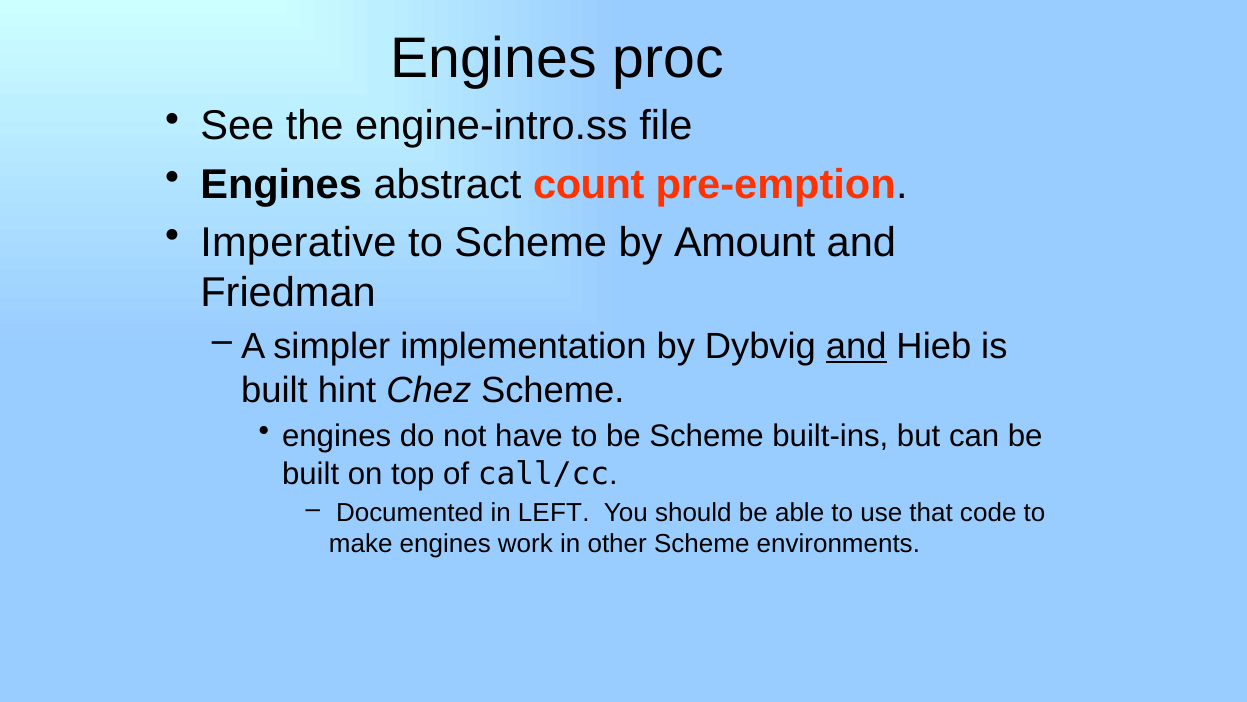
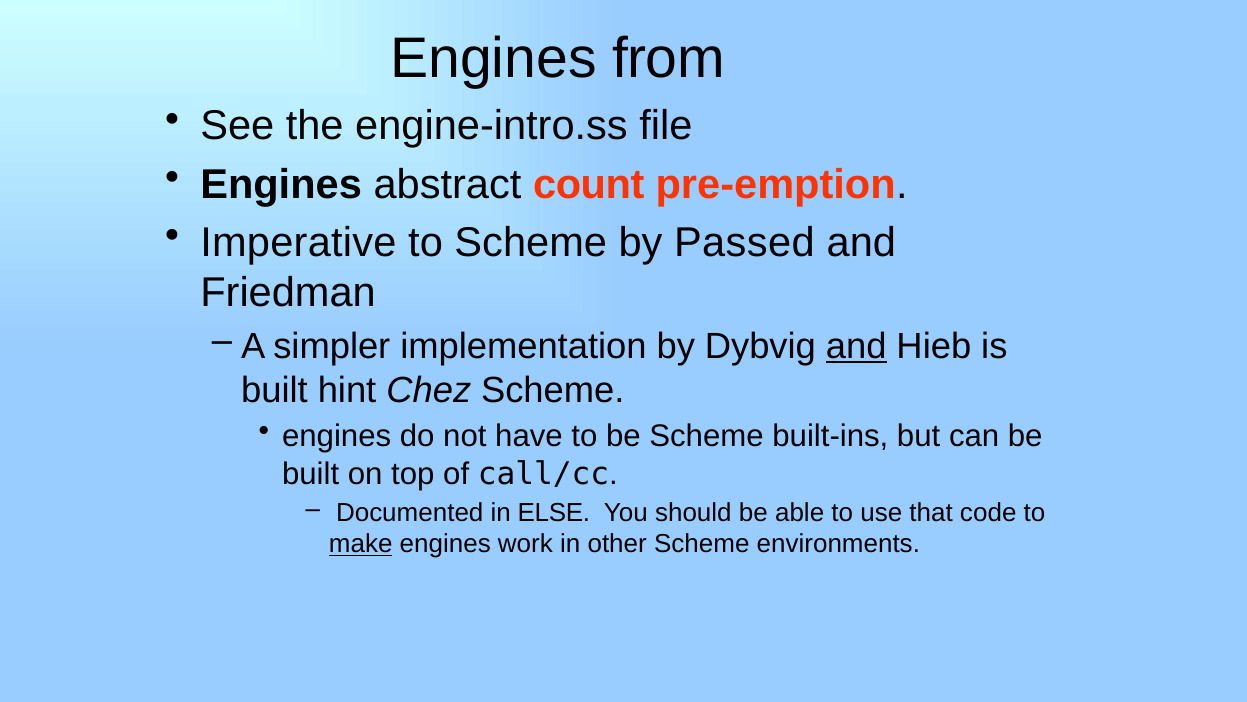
proc: proc -> from
Amount: Amount -> Passed
LEFT: LEFT -> ELSE
make underline: none -> present
